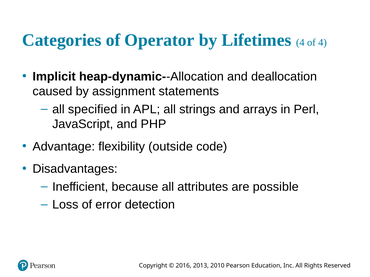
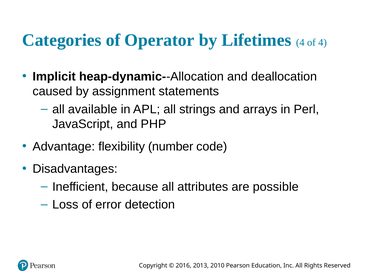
specified: specified -> available
outside: outside -> number
